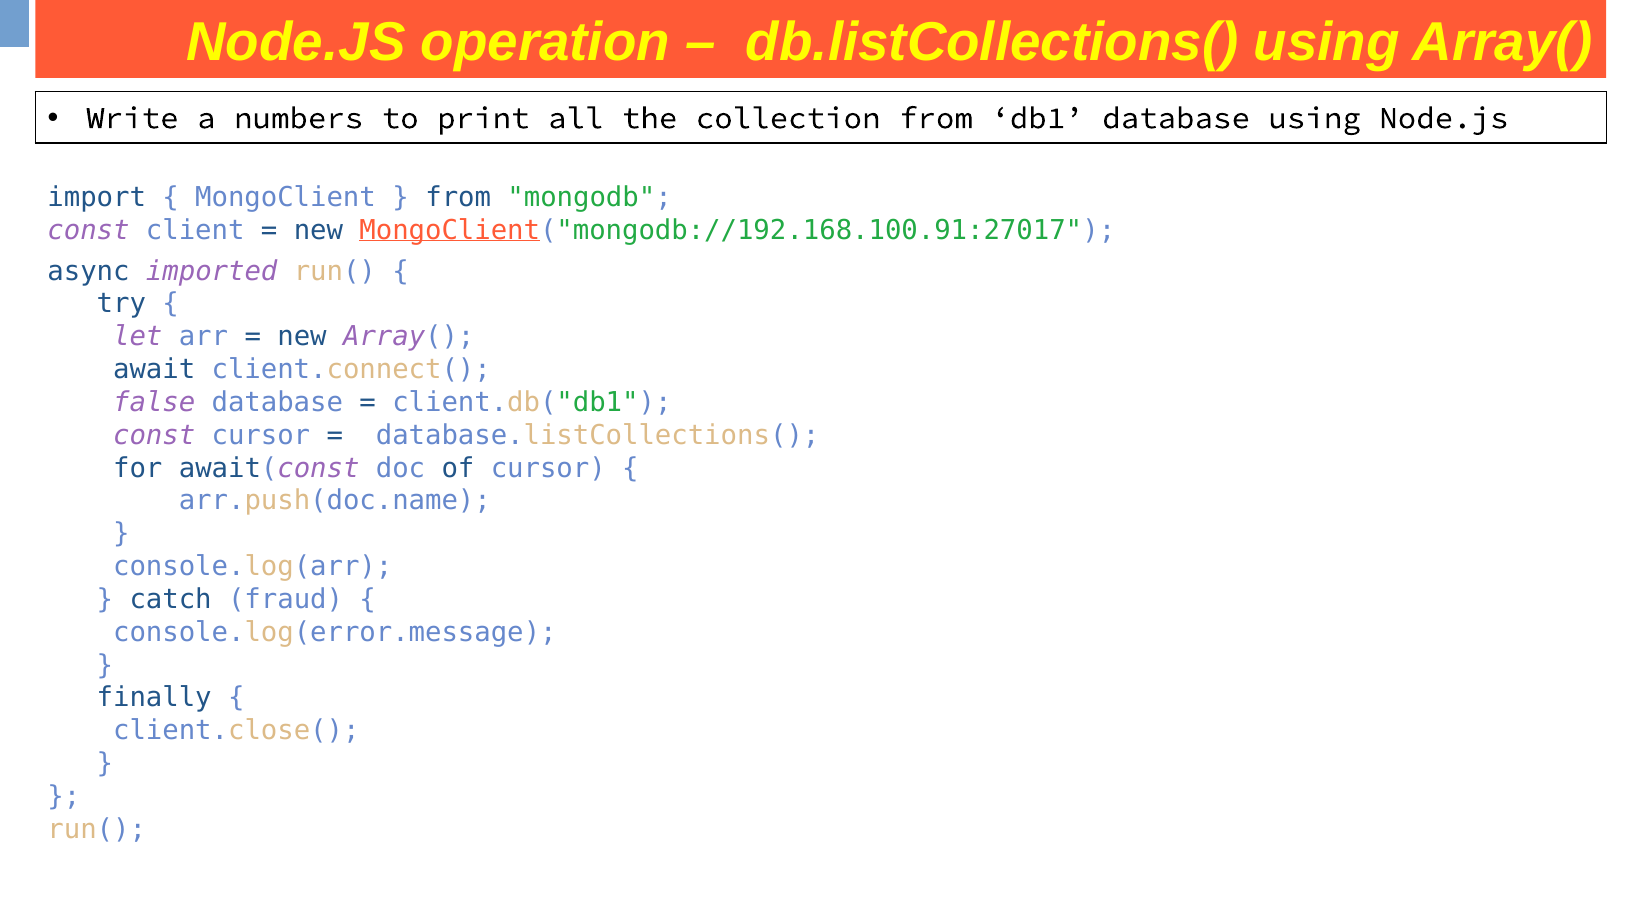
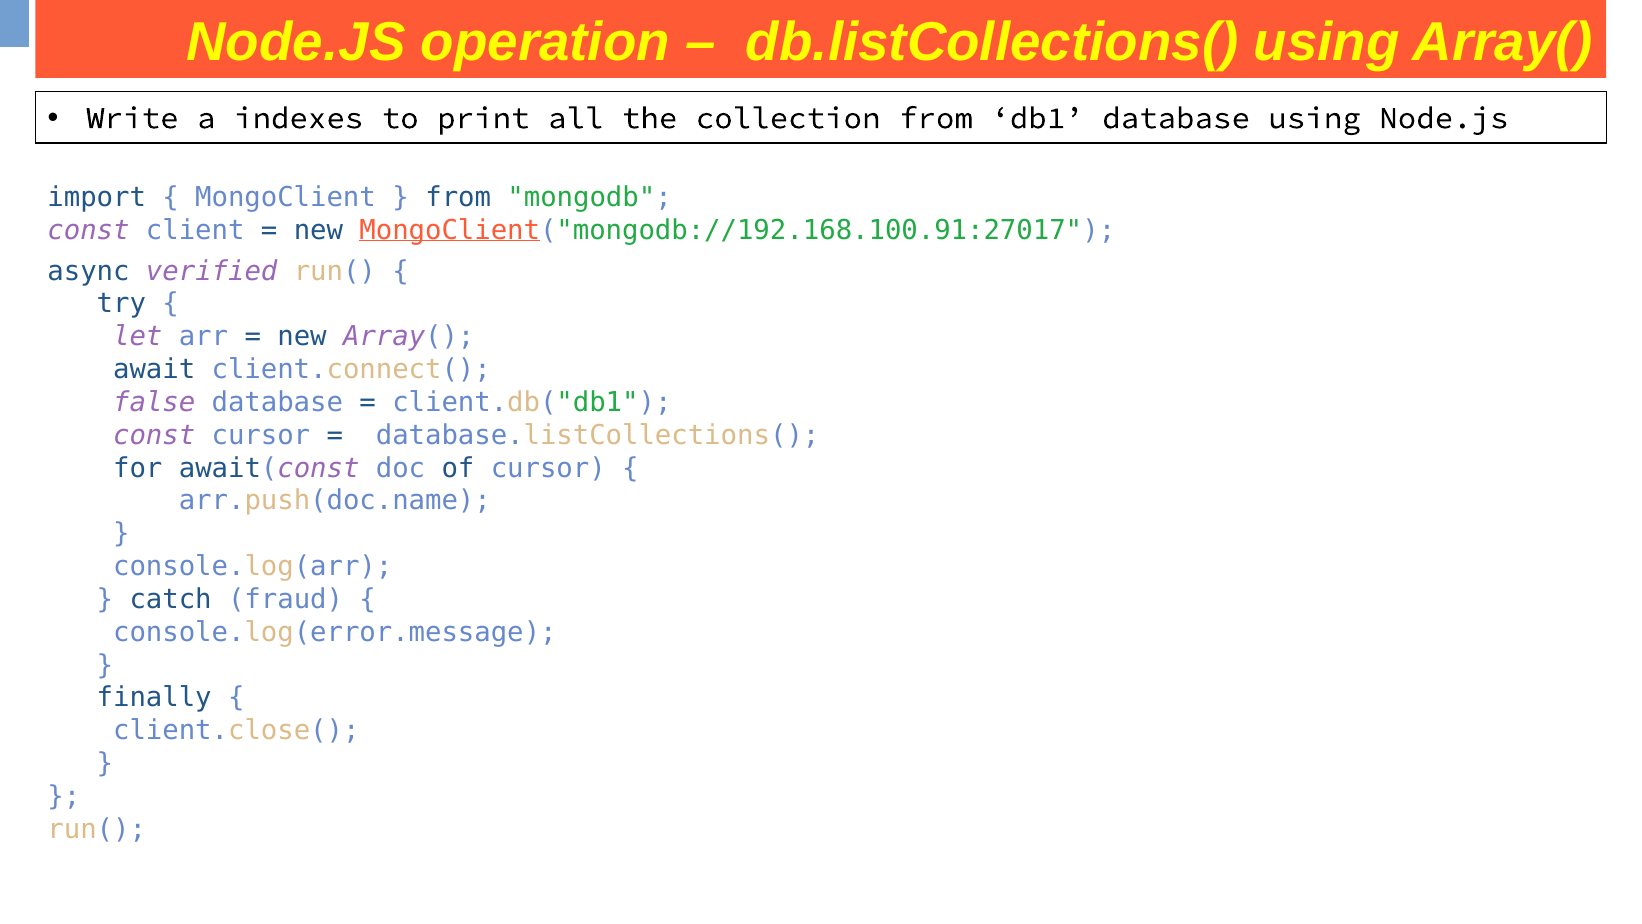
numbers: numbers -> indexes
imported: imported -> verified
